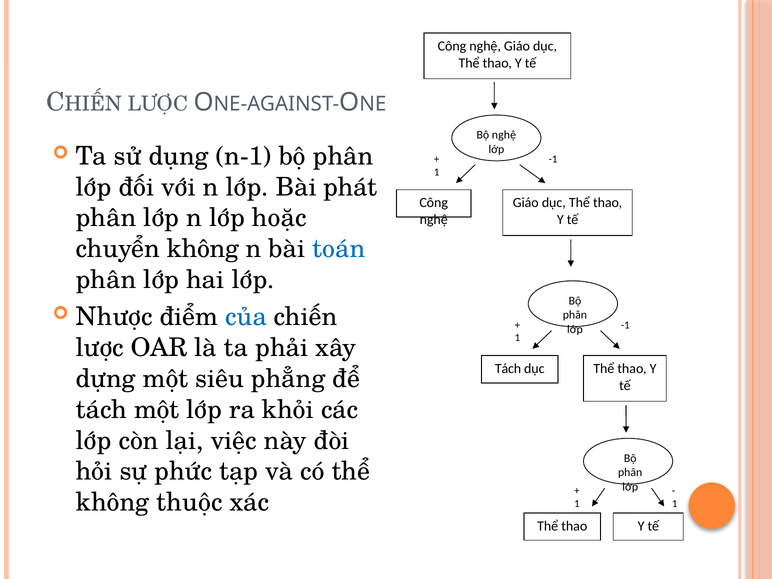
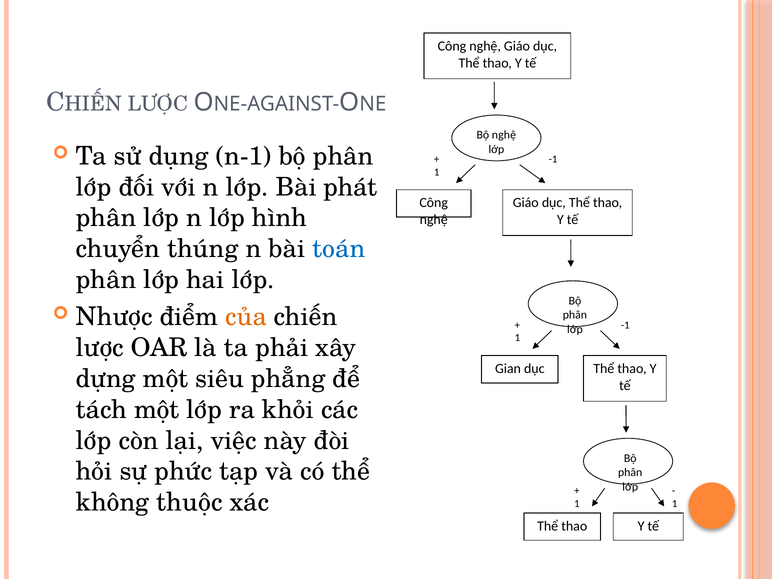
hoặc: hoặc -> hình
chuyển không: không -> thúng
của colour: blue -> orange
Tách at (508, 369): Tách -> Gian
